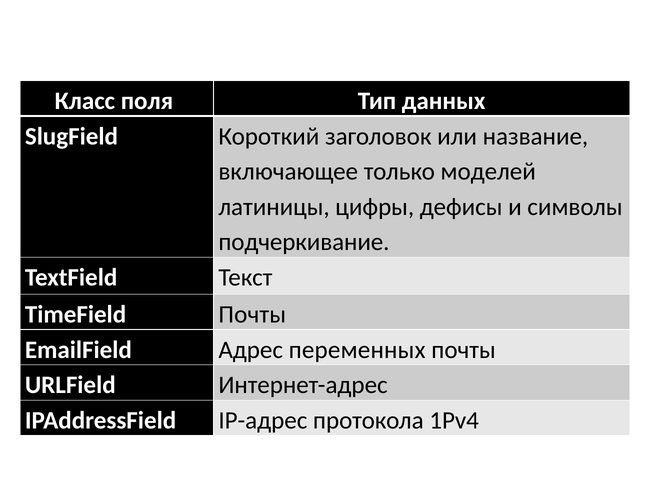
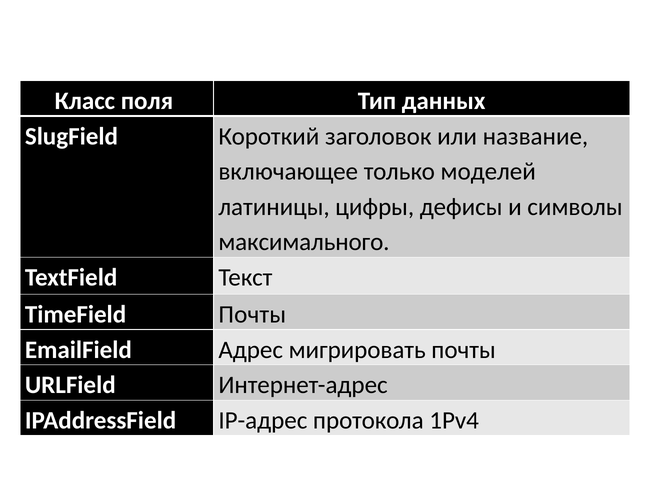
подчеркивание: подчеркивание -> максимального
переменных: переменных -> мигрировать
